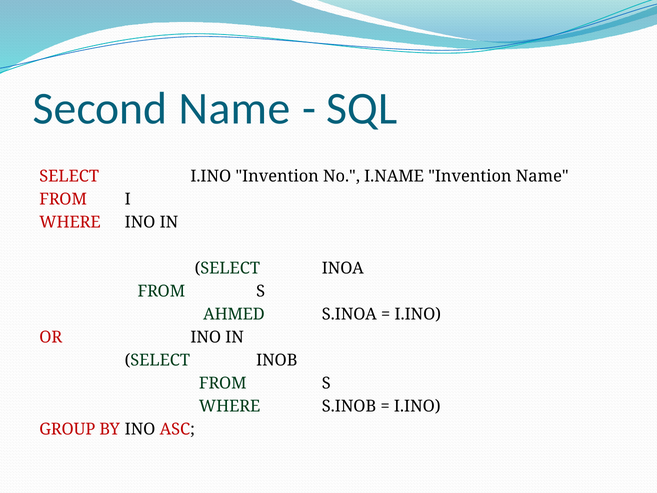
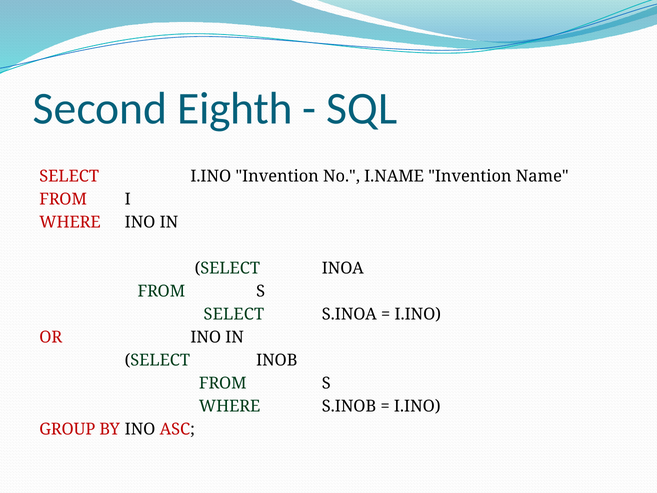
Second Name: Name -> Eighth
AHMED at (234, 314): AHMED -> SELECT
